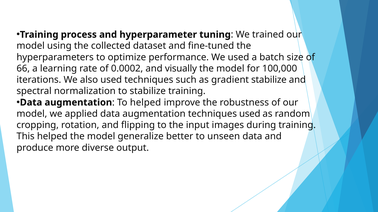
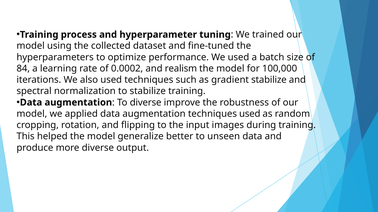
66: 66 -> 84
visually: visually -> realism
To helped: helped -> diverse
